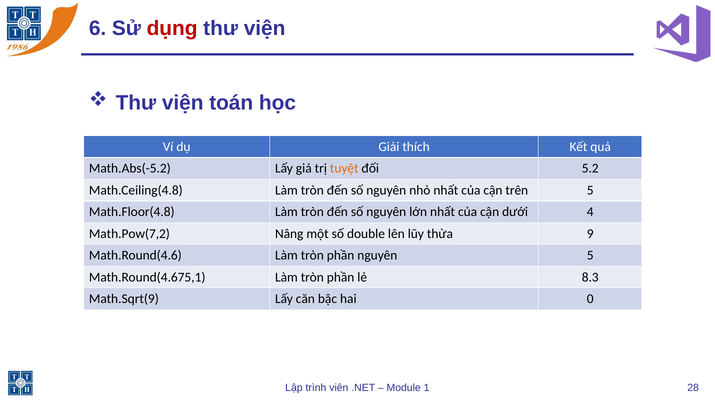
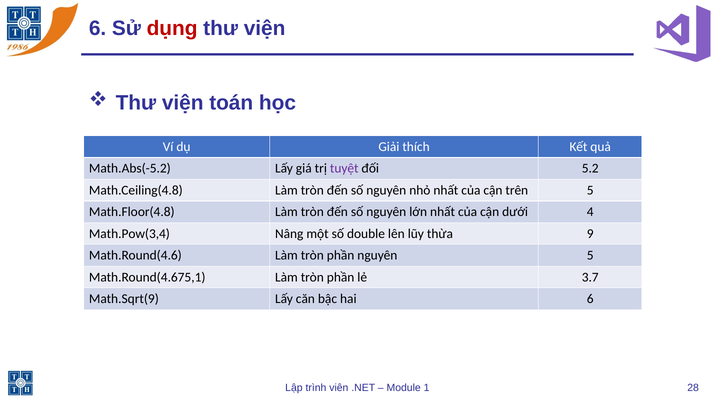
tuyệt colour: orange -> purple
Math.Pow(7,2: Math.Pow(7,2 -> Math.Pow(3,4
8.3: 8.3 -> 3.7
hai 0: 0 -> 6
